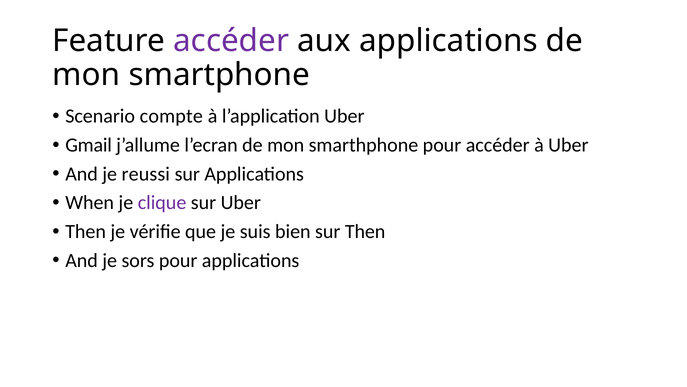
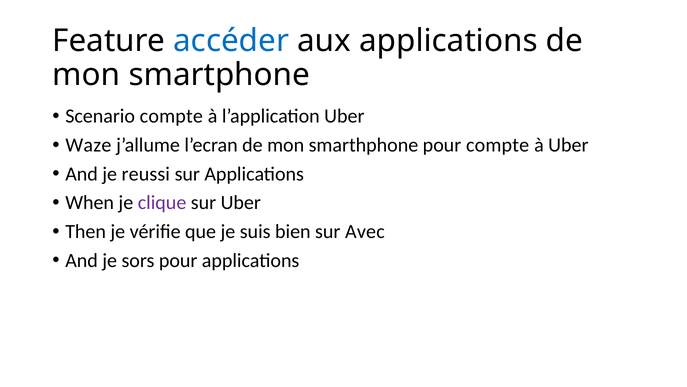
accéder at (231, 41) colour: purple -> blue
Gmail: Gmail -> Waze
pour accéder: accéder -> compte
sur Then: Then -> Avec
